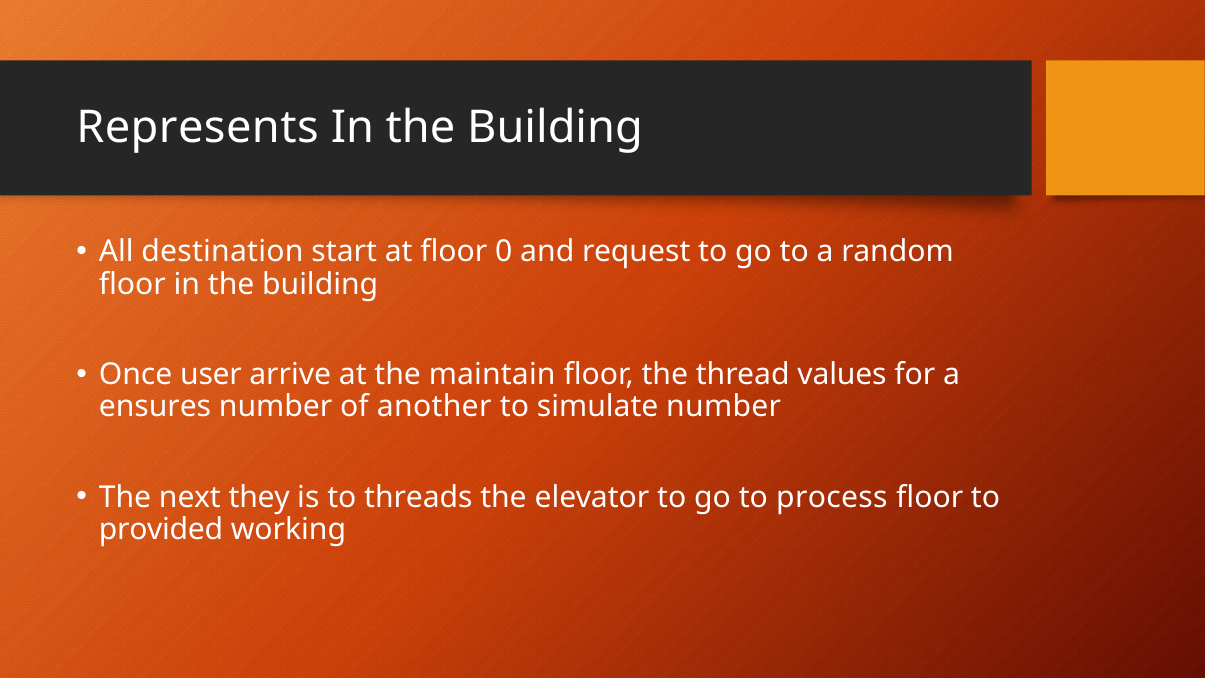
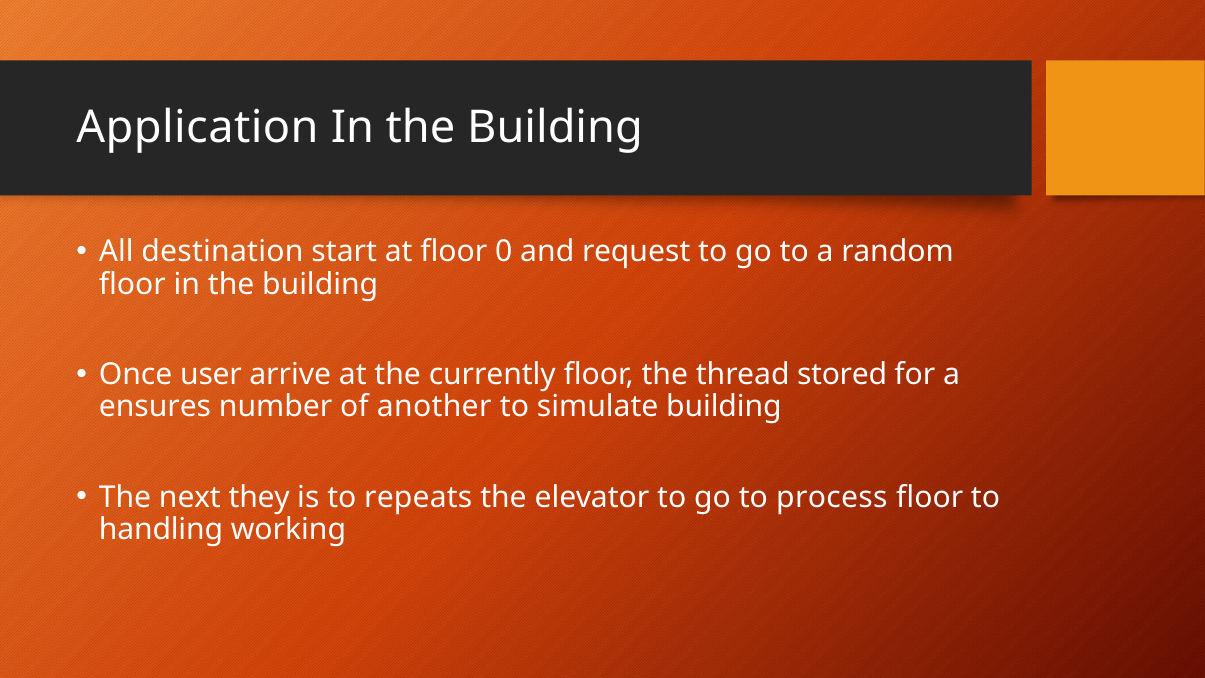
Represents: Represents -> Application
maintain: maintain -> currently
values: values -> stored
simulate number: number -> building
threads: threads -> repeats
provided: provided -> handling
